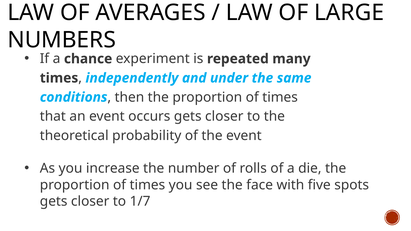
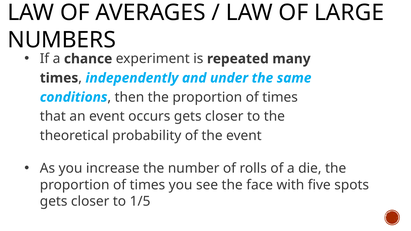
1/7: 1/7 -> 1/5
